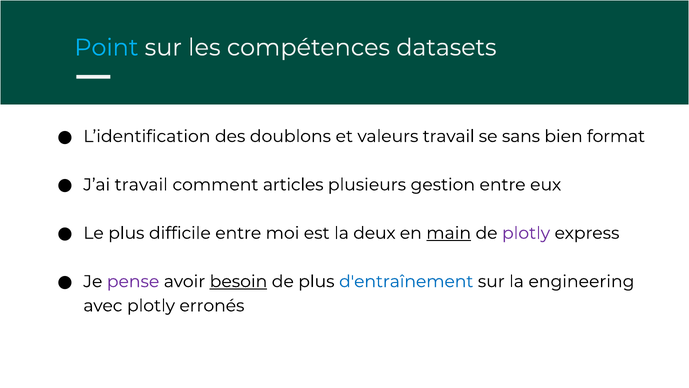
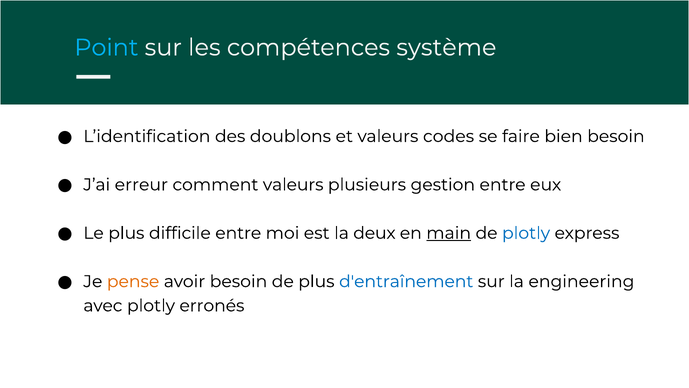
datasets: datasets -> système
valeurs travail: travail -> codes
sans: sans -> faire
bien format: format -> besoin
J’ai travail: travail -> erreur
comment articles: articles -> valeurs
plotly at (526, 233) colour: purple -> blue
pense colour: purple -> orange
besoin at (238, 281) underline: present -> none
